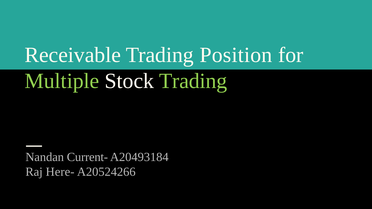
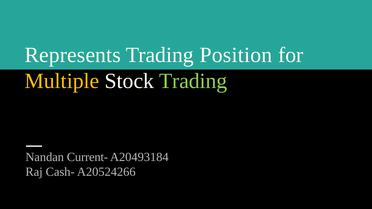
Receivable: Receivable -> Represents
Multiple colour: light green -> yellow
Here-: Here- -> Cash-
